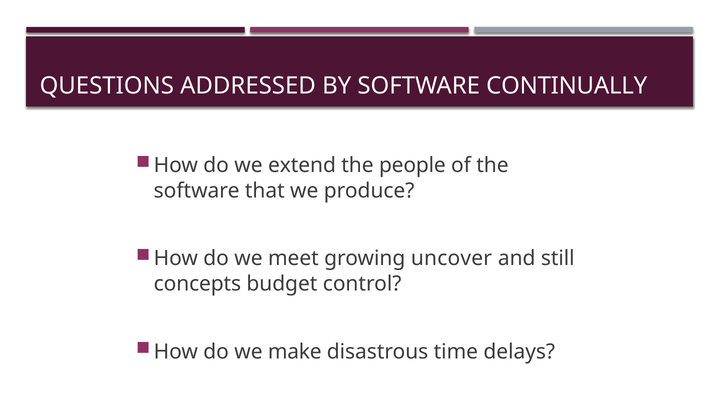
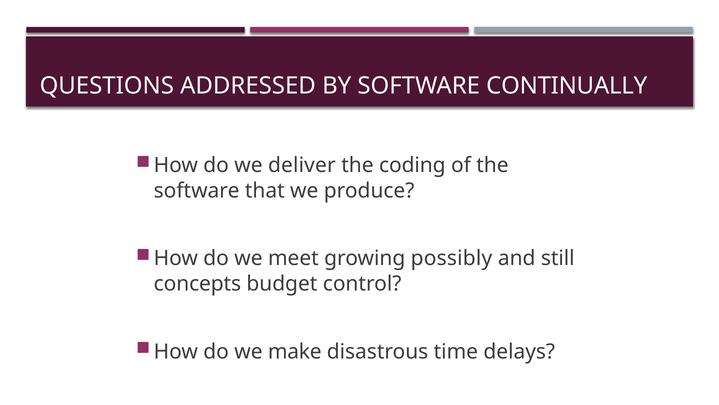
extend: extend -> deliver
people: people -> coding
uncover: uncover -> possibly
